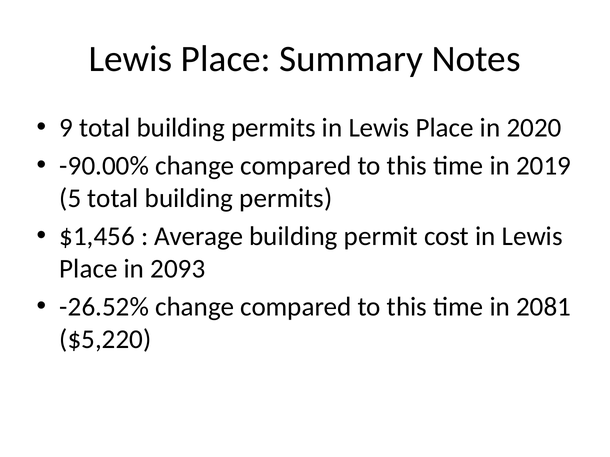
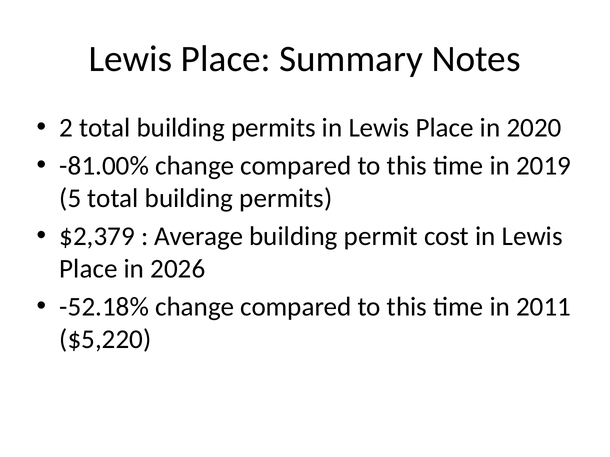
9: 9 -> 2
-90.00%: -90.00% -> -81.00%
$1,456: $1,456 -> $2,379
2093: 2093 -> 2026
-26.52%: -26.52% -> -52.18%
2081: 2081 -> 2011
